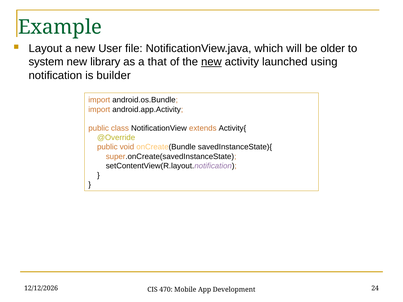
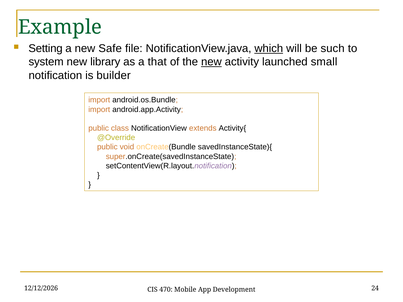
Layout: Layout -> Setting
User: User -> Safe
which underline: none -> present
older: older -> such
using: using -> small
